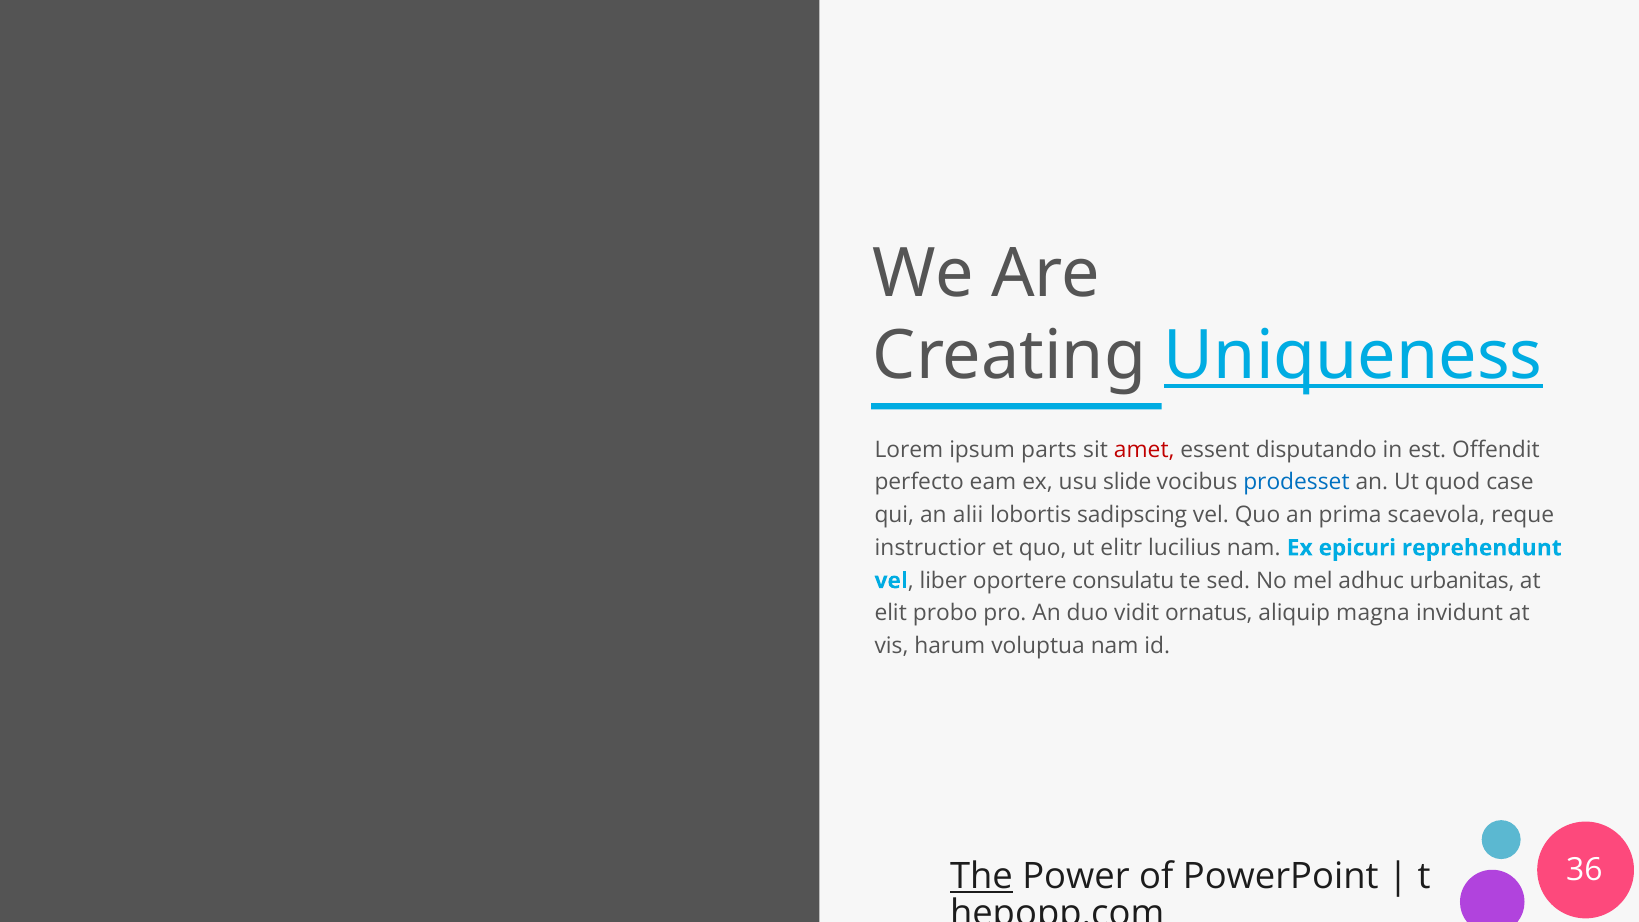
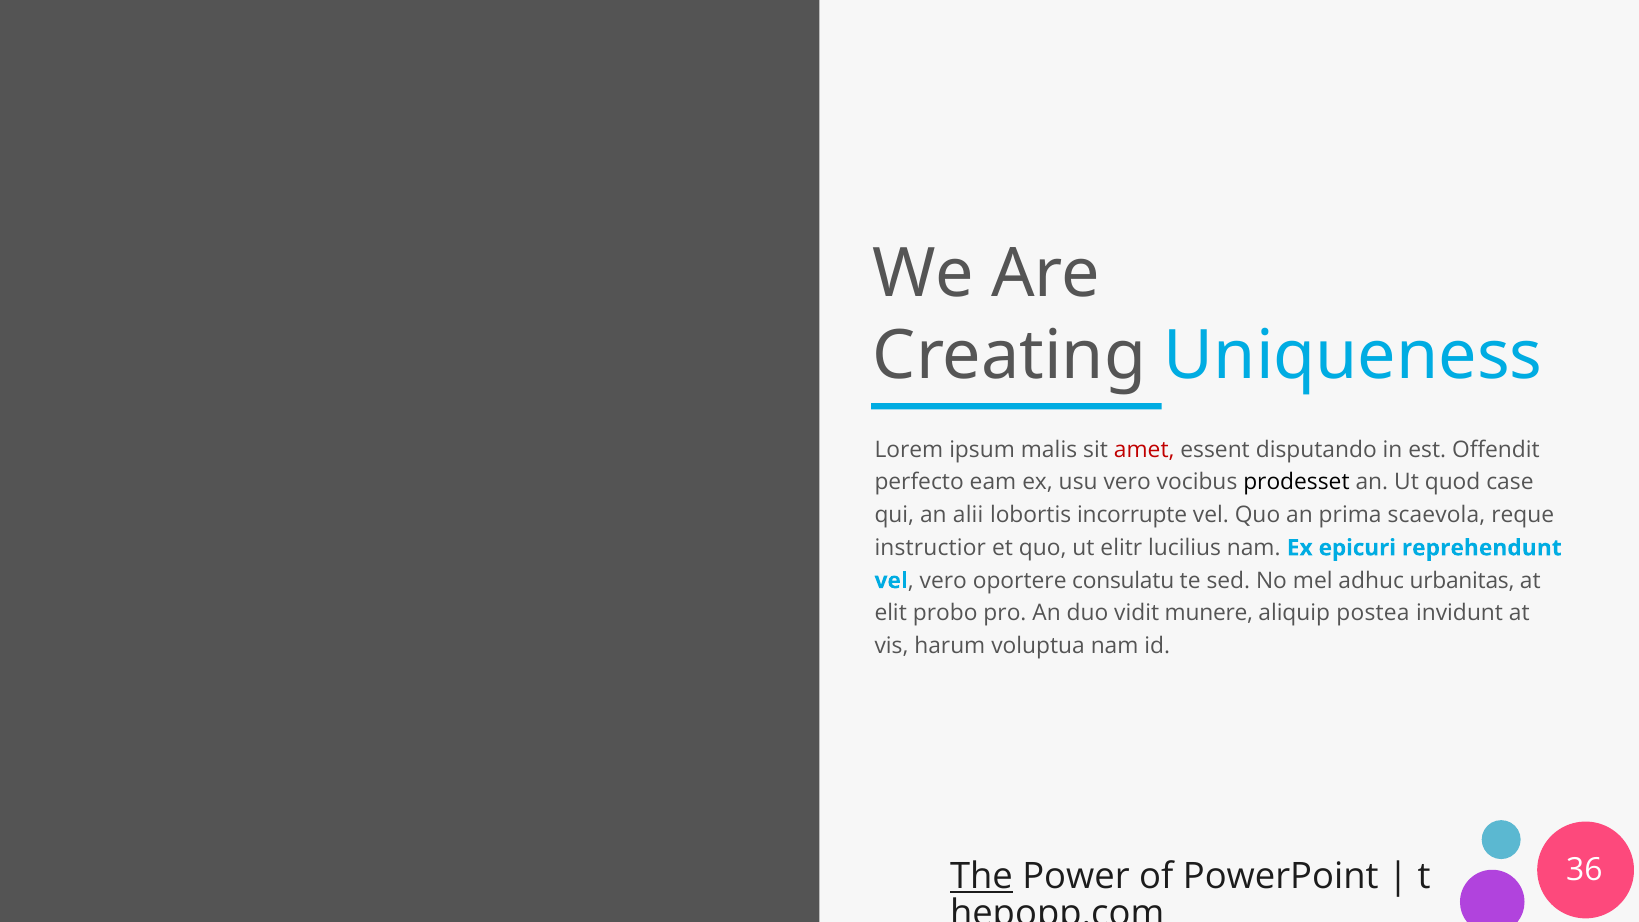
Uniqueness underline: present -> none
parts: parts -> malis
usu slide: slide -> vero
prodesset colour: blue -> black
sadipscing: sadipscing -> incorrupte
vel liber: liber -> vero
ornatus: ornatus -> munere
magna: magna -> postea
